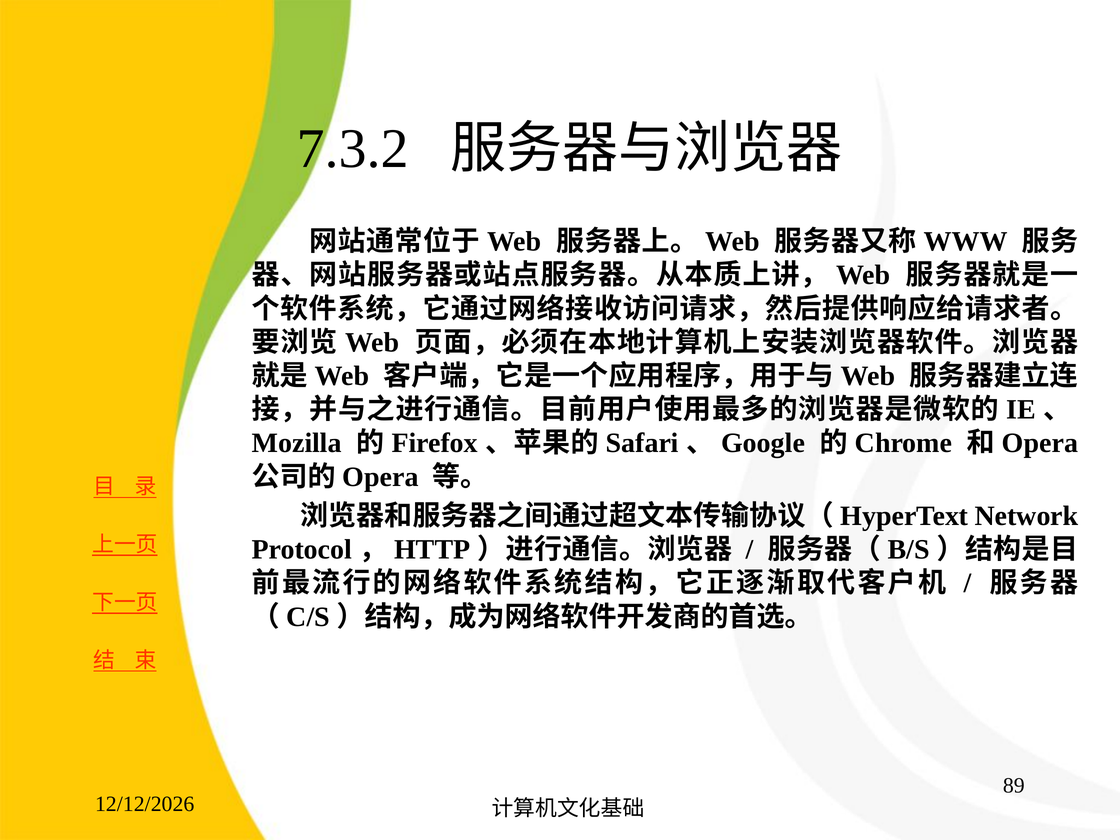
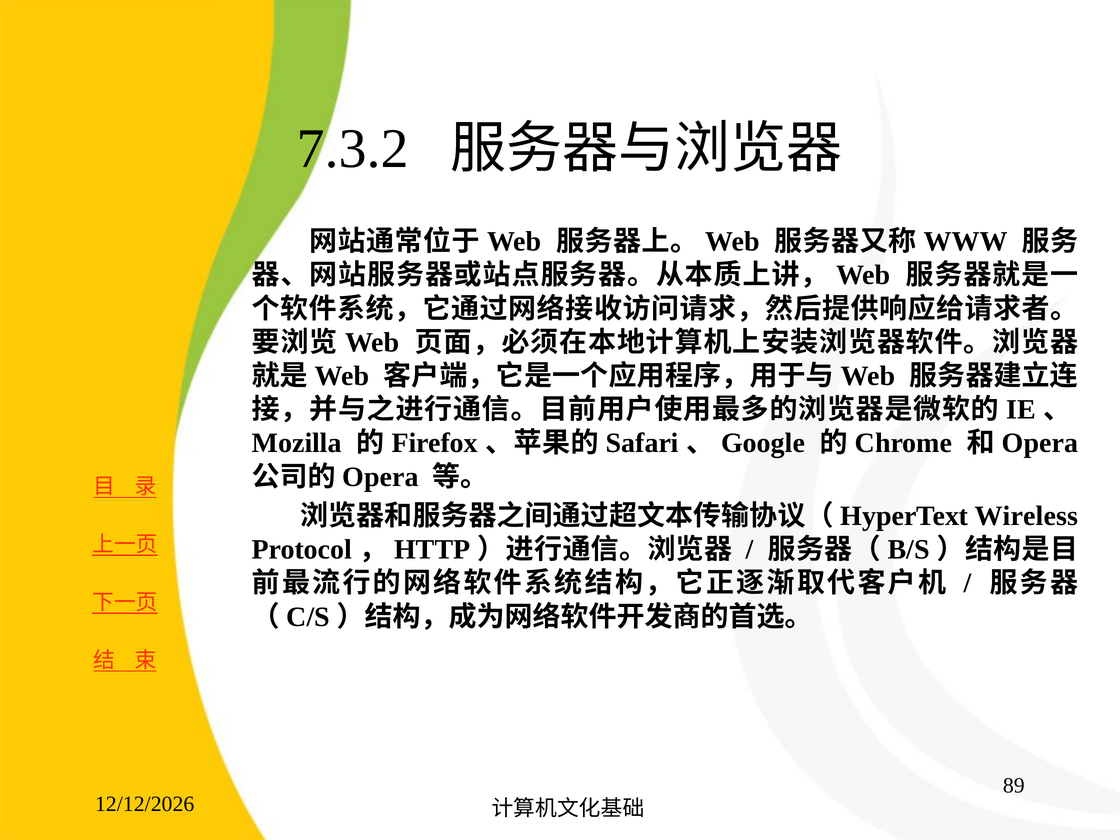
Network: Network -> Wireless
